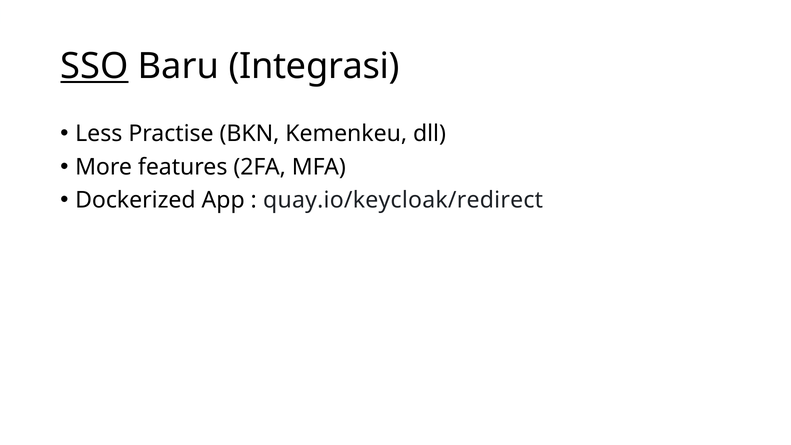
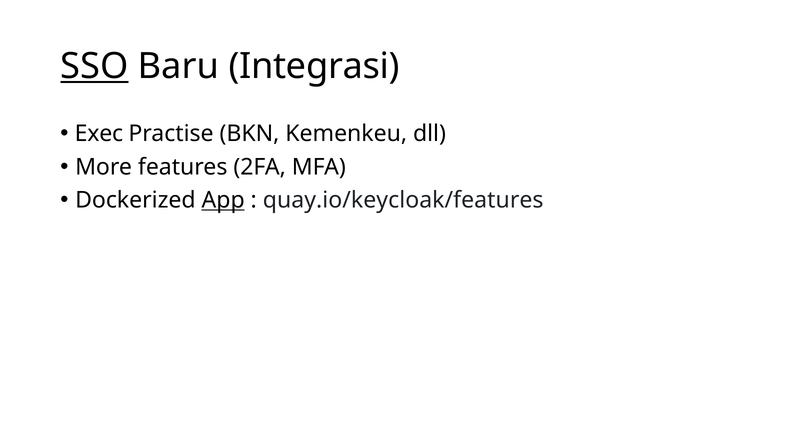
Less: Less -> Exec
App underline: none -> present
quay.io/keycloak/redirect: quay.io/keycloak/redirect -> quay.io/keycloak/features
